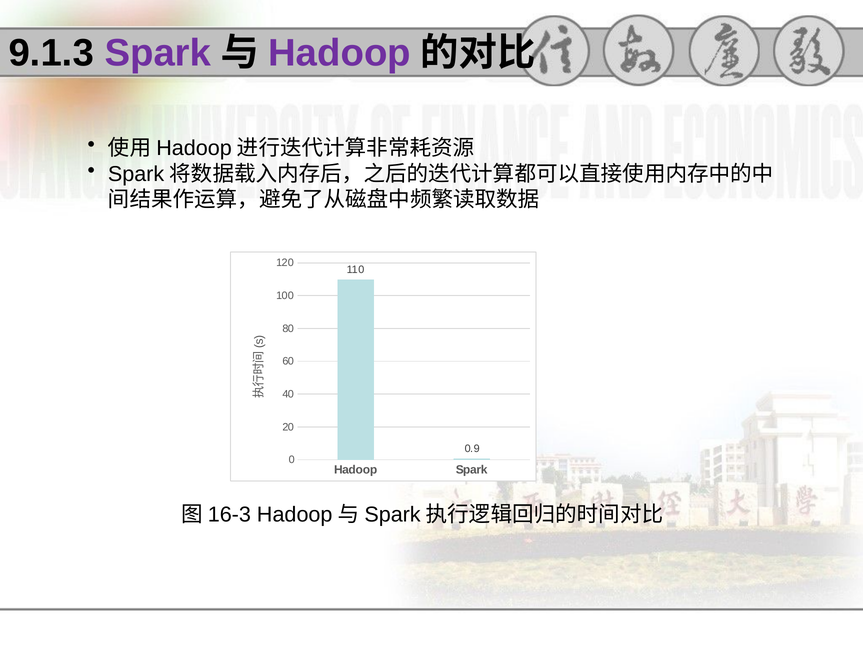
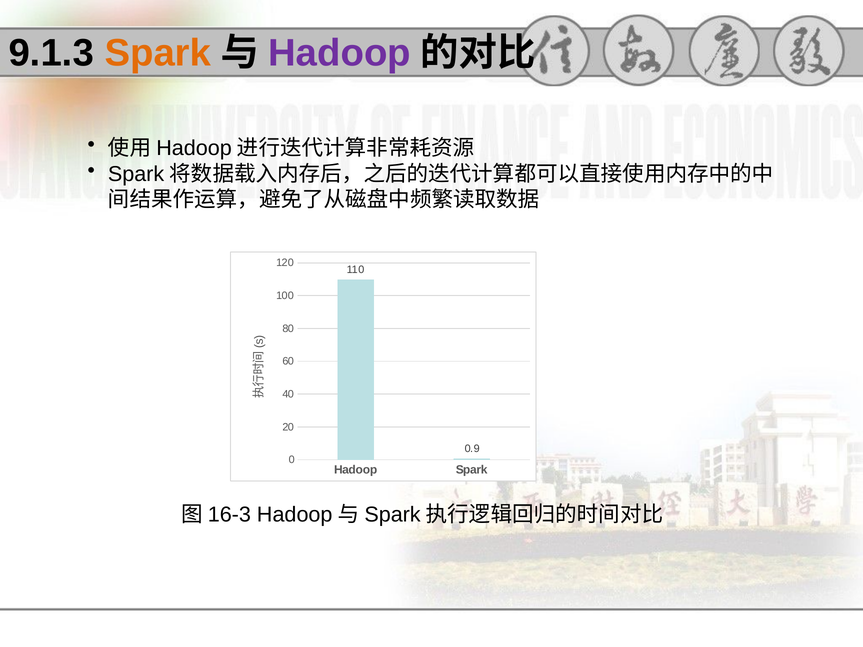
Spark at (158, 53) colour: purple -> orange
